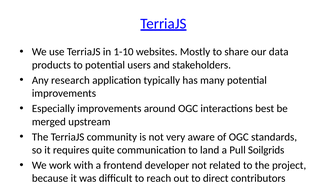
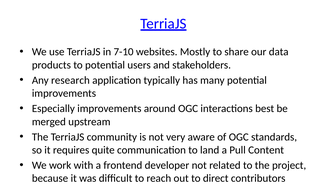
1-10: 1-10 -> 7-10
Soilgrids: Soilgrids -> Content
